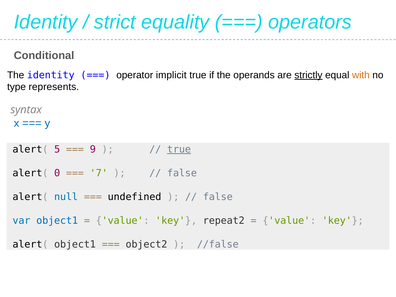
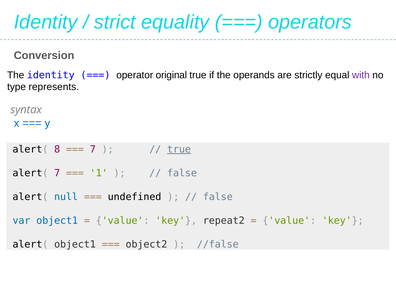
Conditional: Conditional -> Conversion
implicit: implicit -> original
strictly underline: present -> none
with colour: orange -> purple
5: 5 -> 8
9 at (93, 149): 9 -> 7
alert( 0: 0 -> 7
7: 7 -> 1
